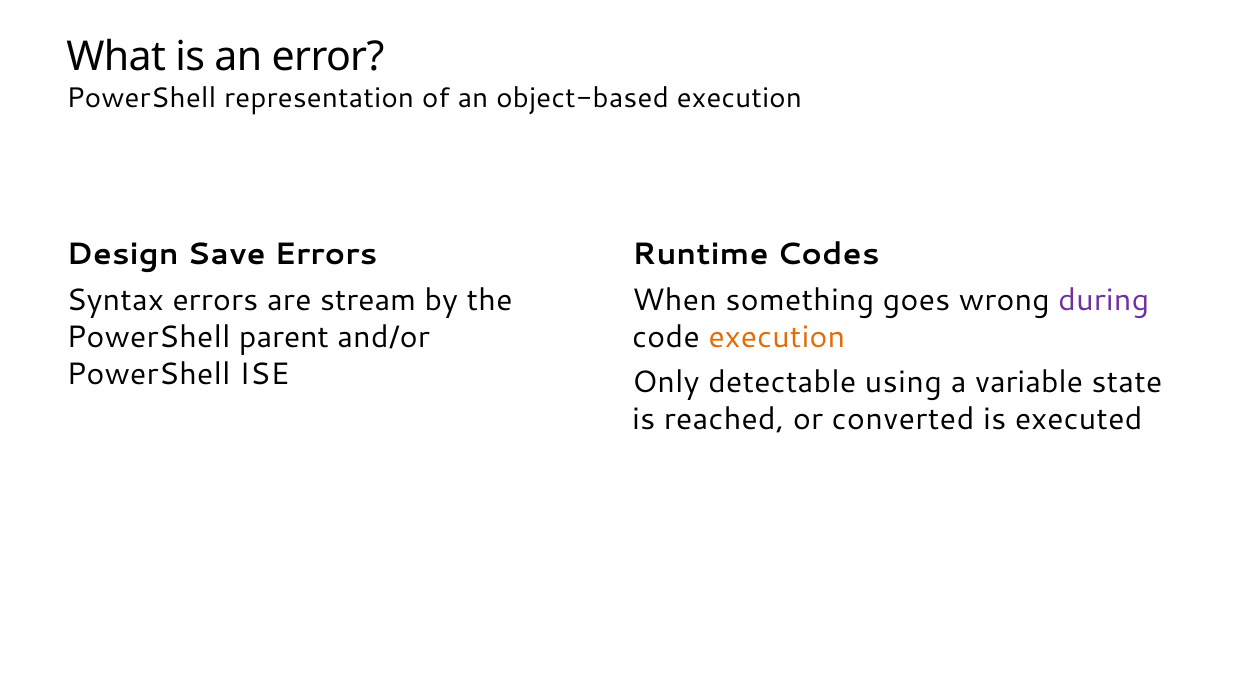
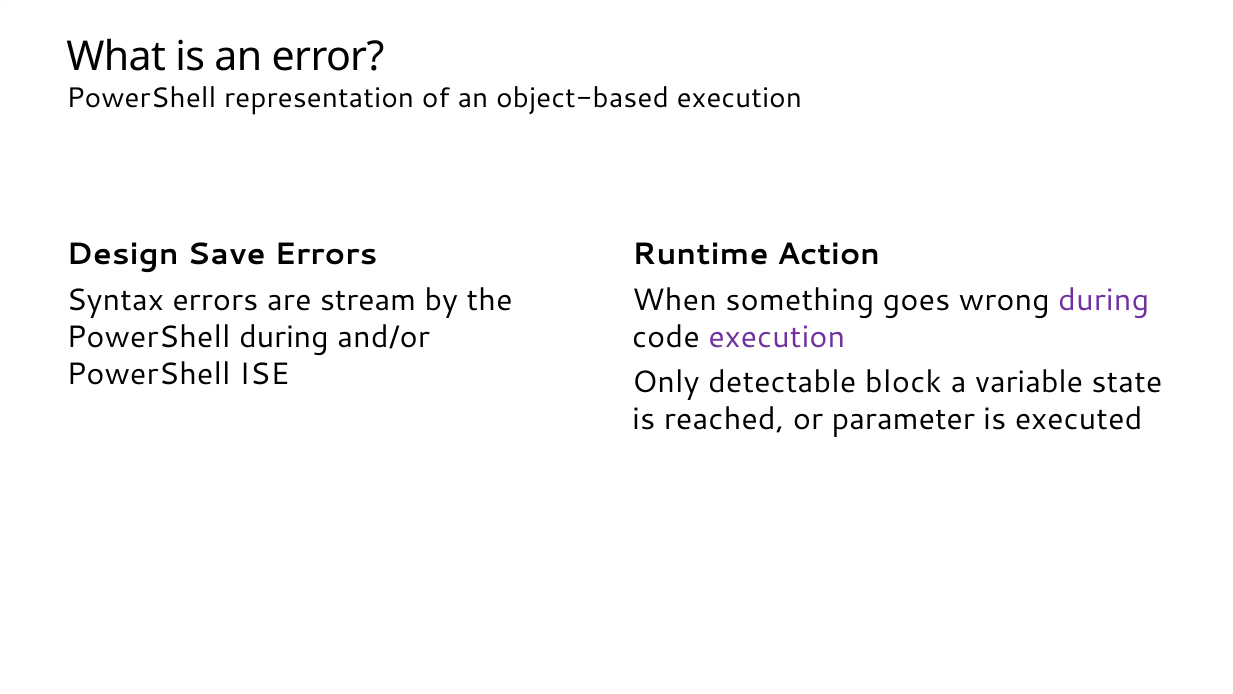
Codes: Codes -> Action
PowerShell parent: parent -> during
execution at (777, 337) colour: orange -> purple
using: using -> block
converted: converted -> parameter
